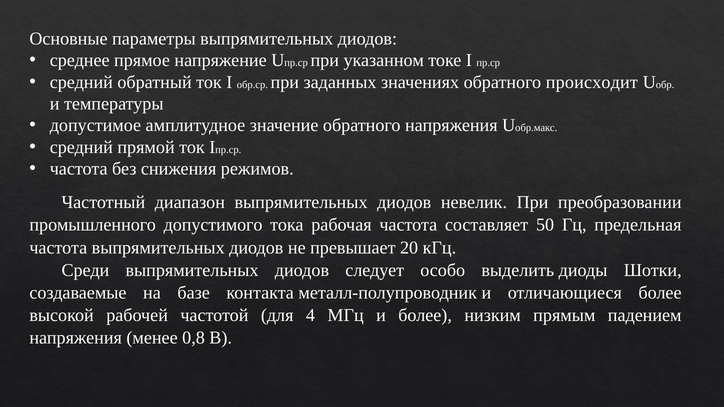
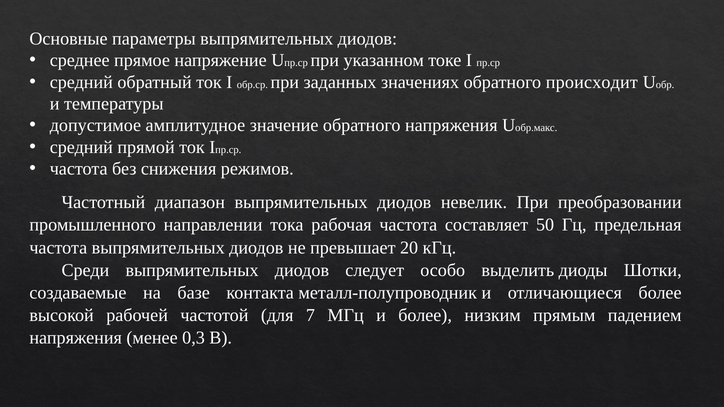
допустимого: допустимого -> направлении
4: 4 -> 7
0,8: 0,8 -> 0,3
